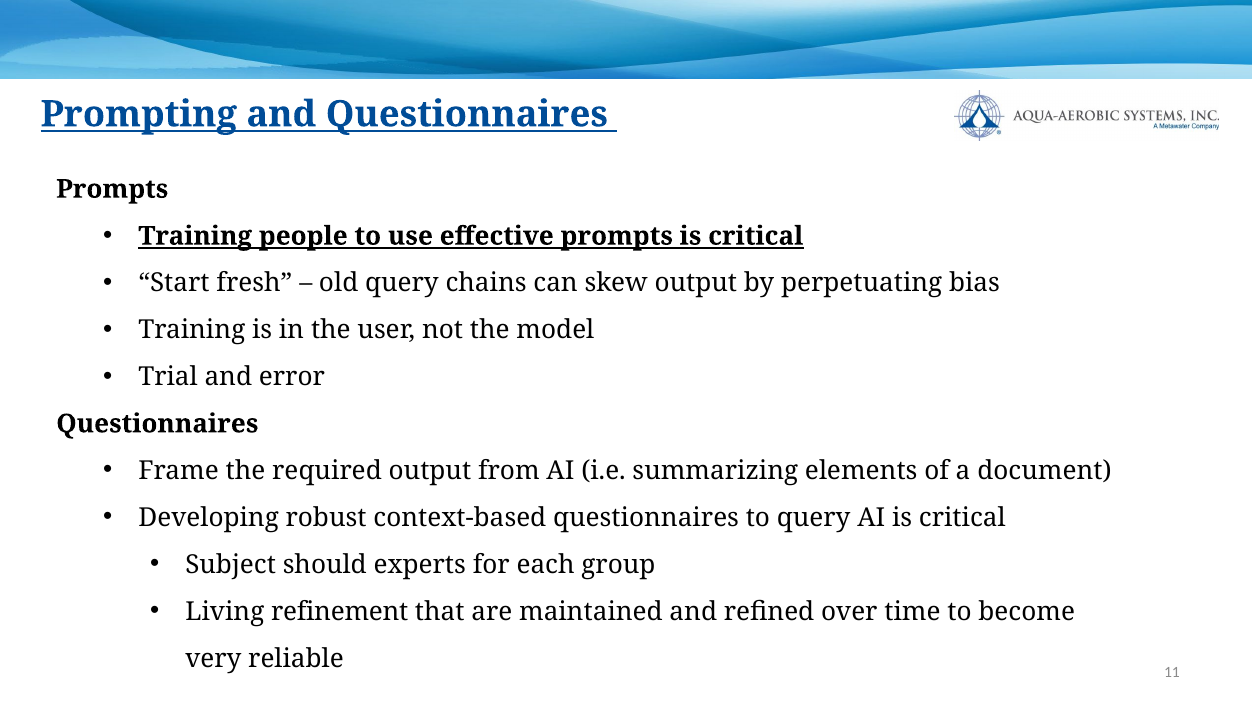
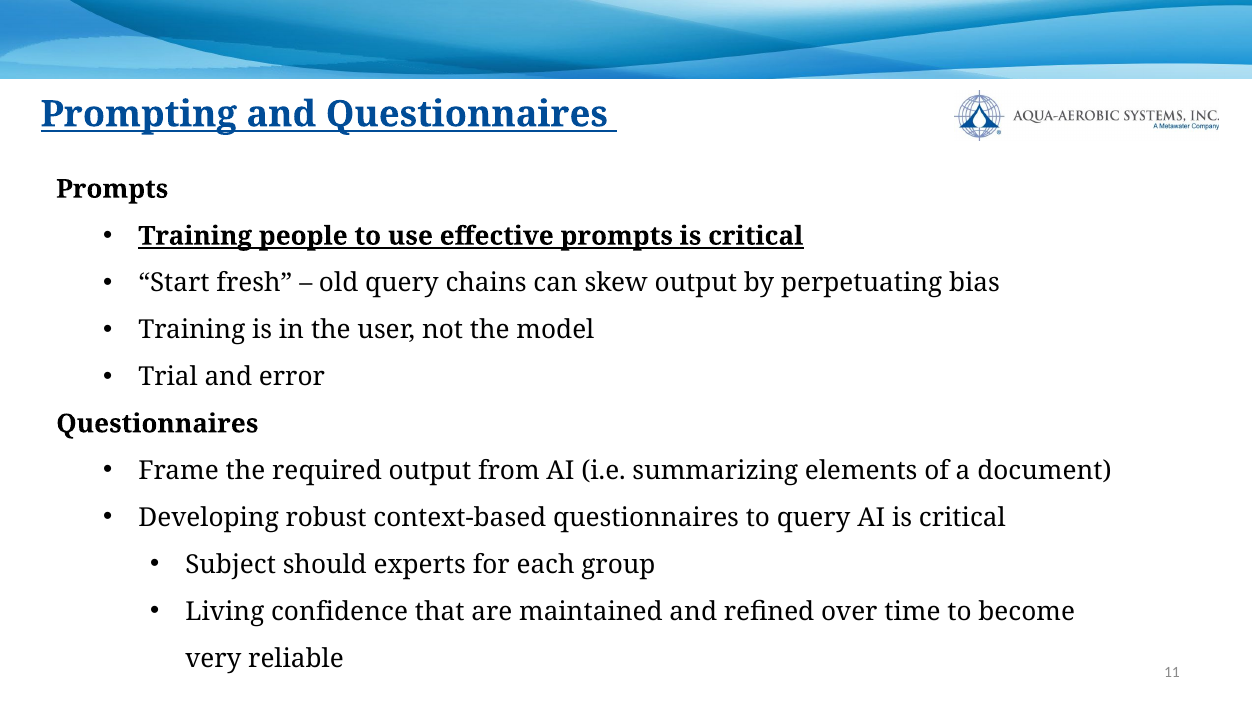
refinement: refinement -> confidence
